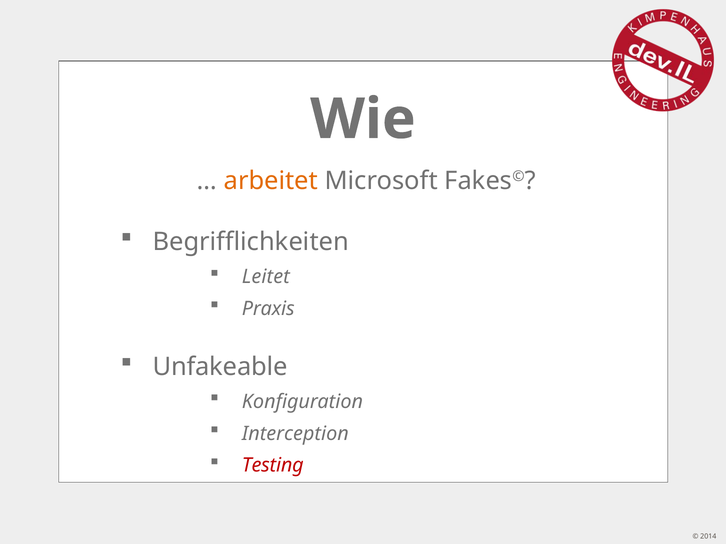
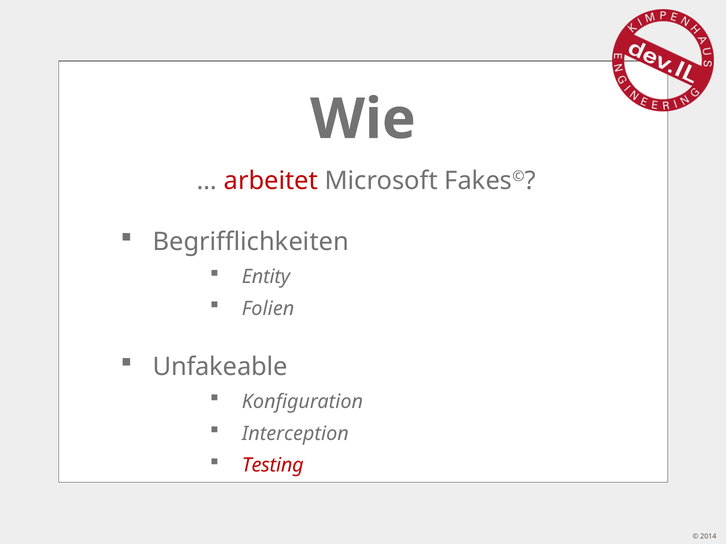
arbeitet colour: orange -> red
Leitet: Leitet -> Entity
Praxis: Praxis -> Folien
